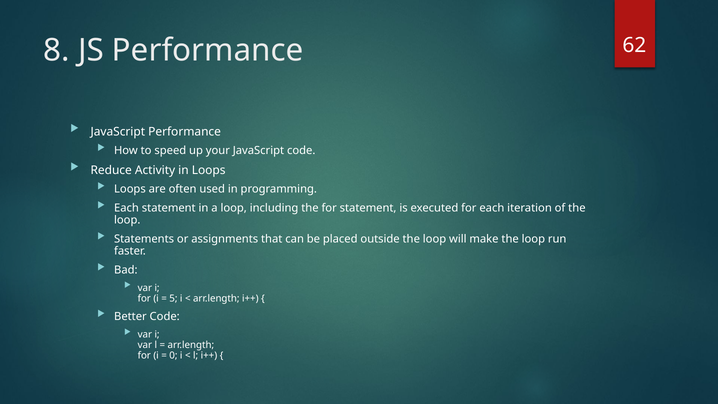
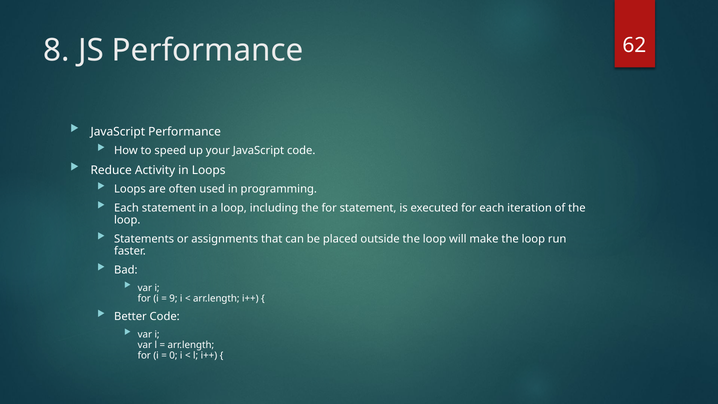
5: 5 -> 9
